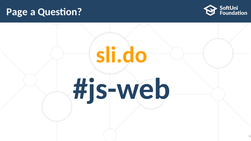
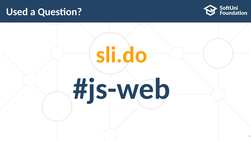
Page: Page -> Used
